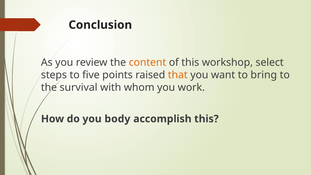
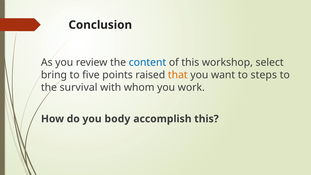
content colour: orange -> blue
steps: steps -> bring
bring: bring -> steps
